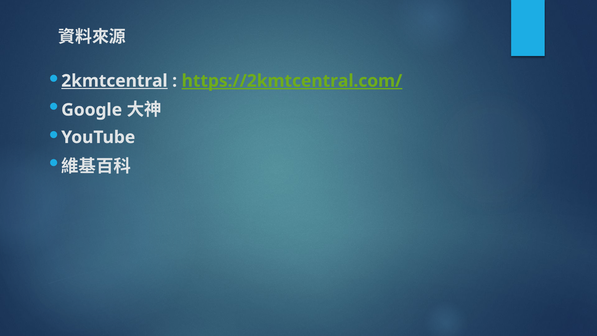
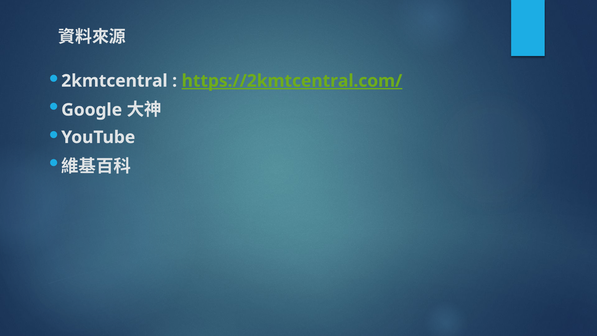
2kmtcentral underline: present -> none
